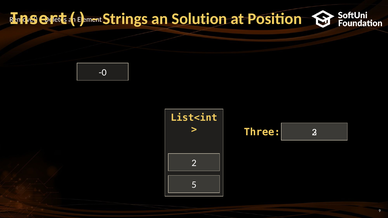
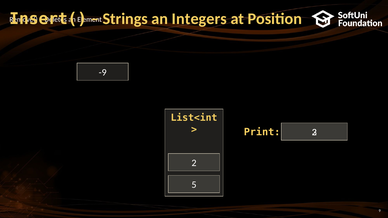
Solution: Solution -> Integers
-0: -0 -> -9
Three: Three -> Print
